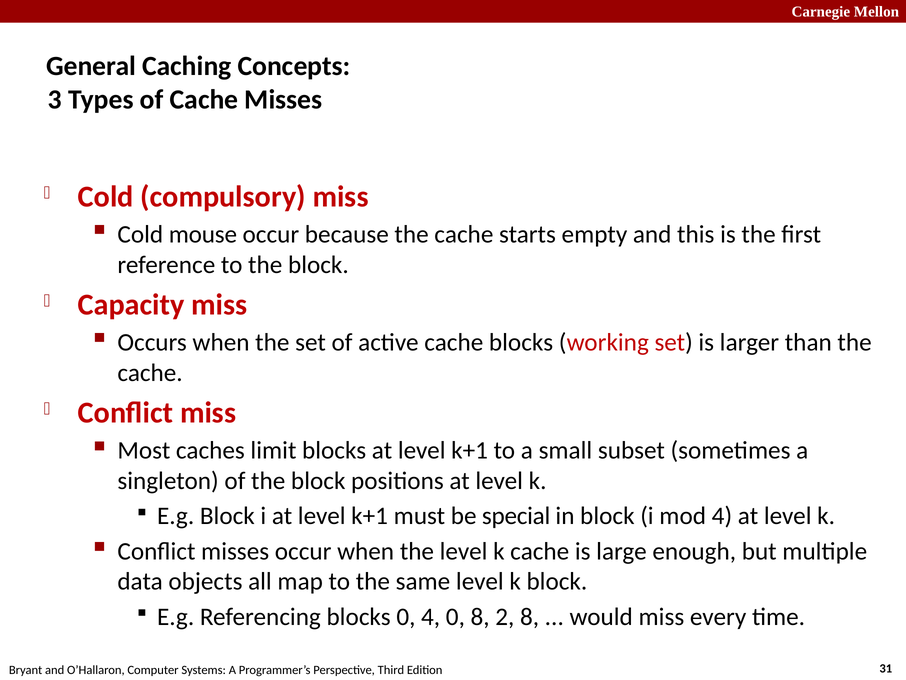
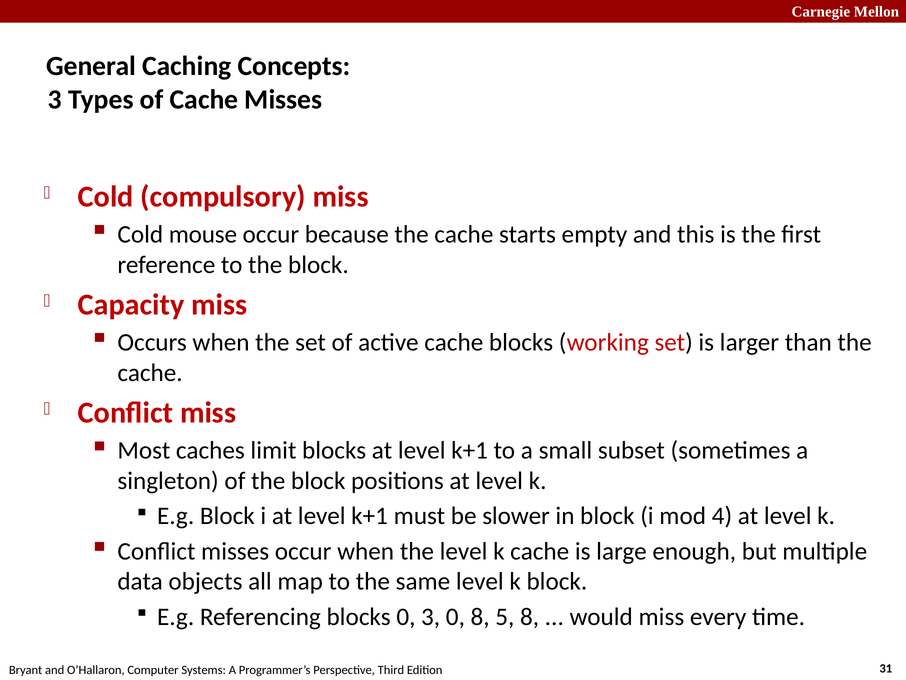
special: special -> slower
0 4: 4 -> 3
2: 2 -> 5
